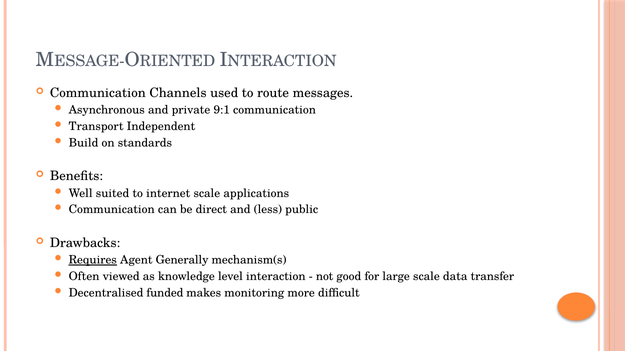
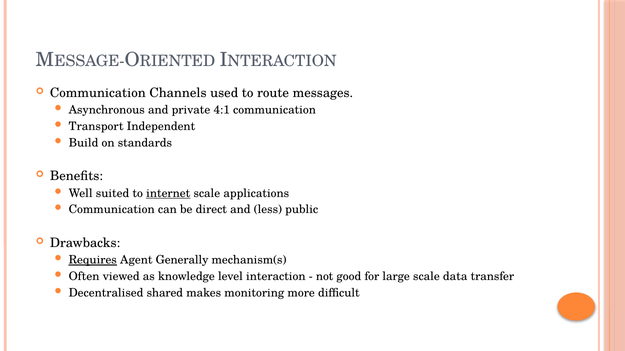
9:1: 9:1 -> 4:1
internet underline: none -> present
funded: funded -> shared
